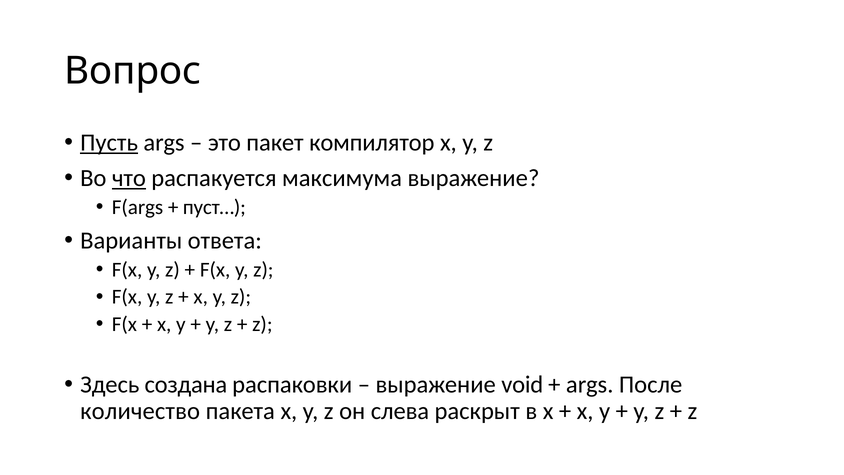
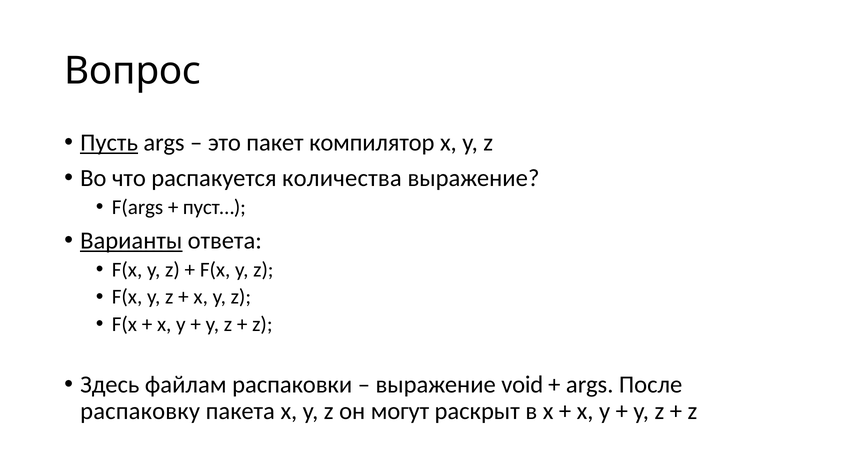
что underline: present -> none
максимума: максимума -> количества
Варианты underline: none -> present
создана: создана -> файлам
количество: количество -> распаковку
слева: слева -> могут
